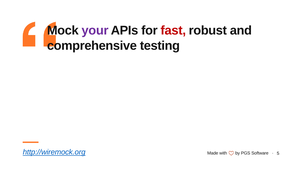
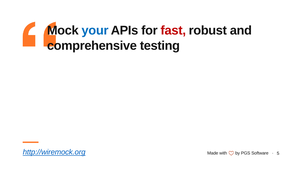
your colour: purple -> blue
